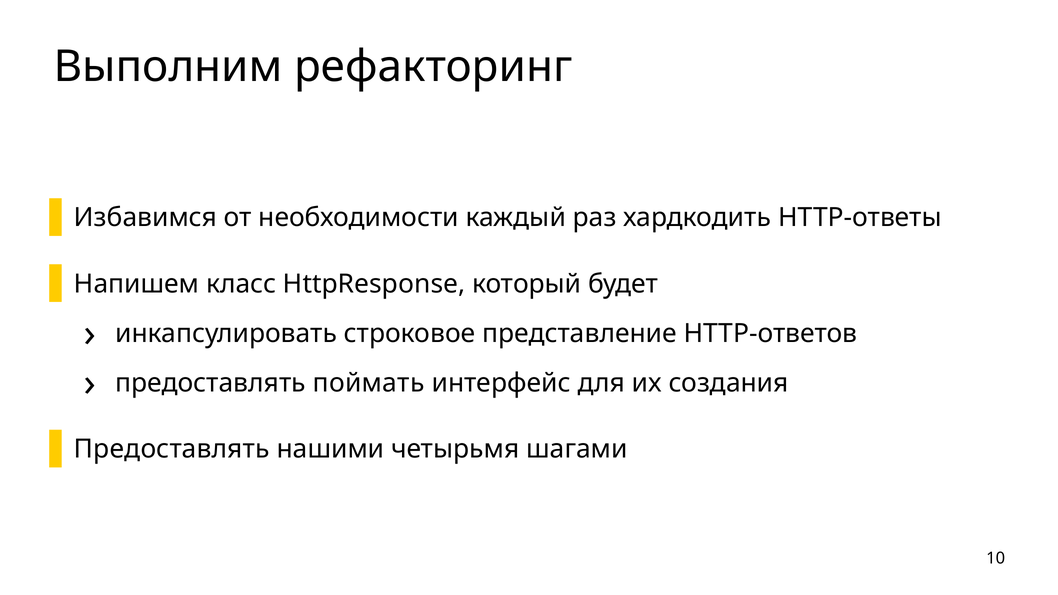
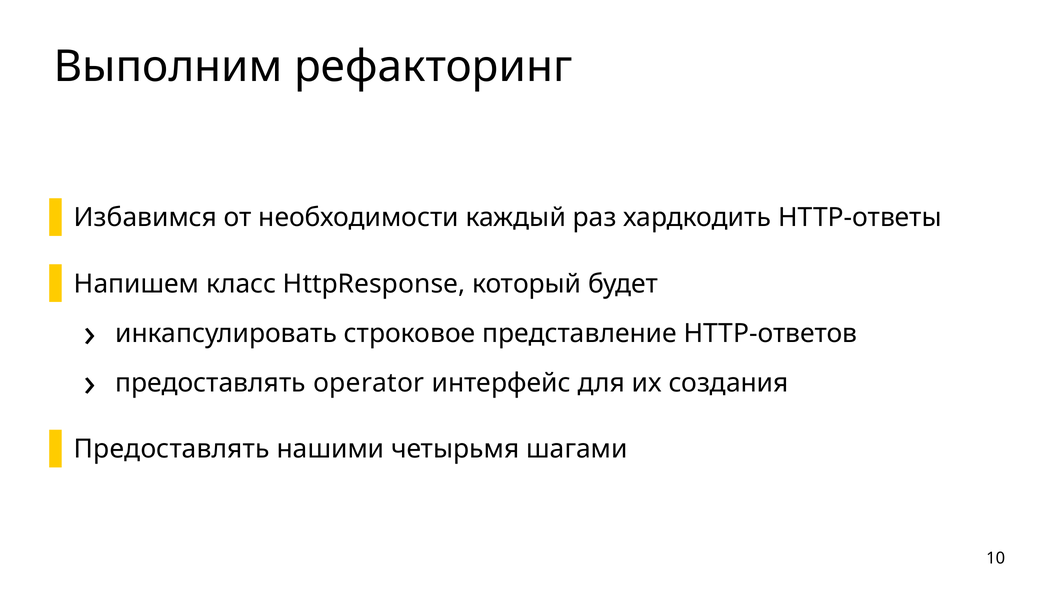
поймать: поймать -> operator
